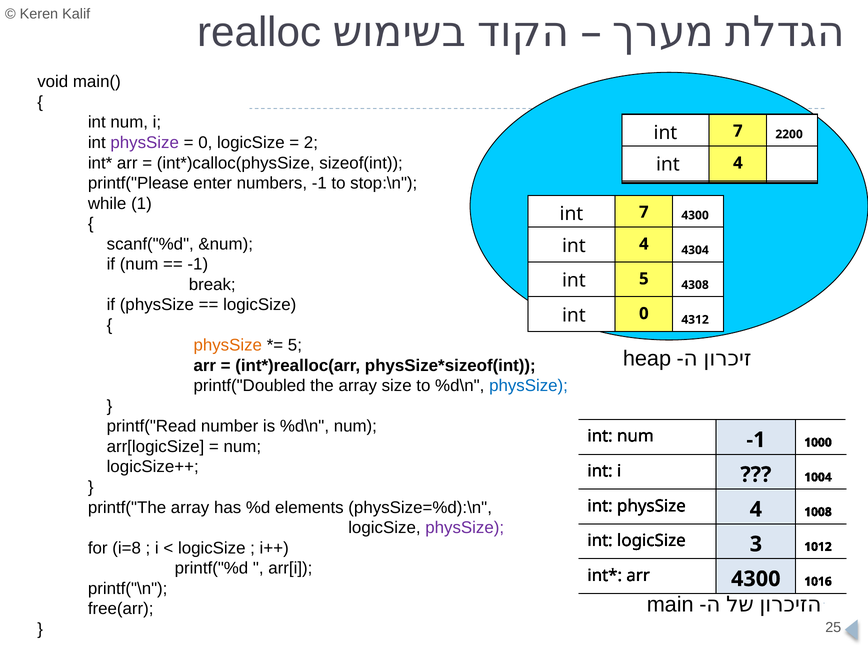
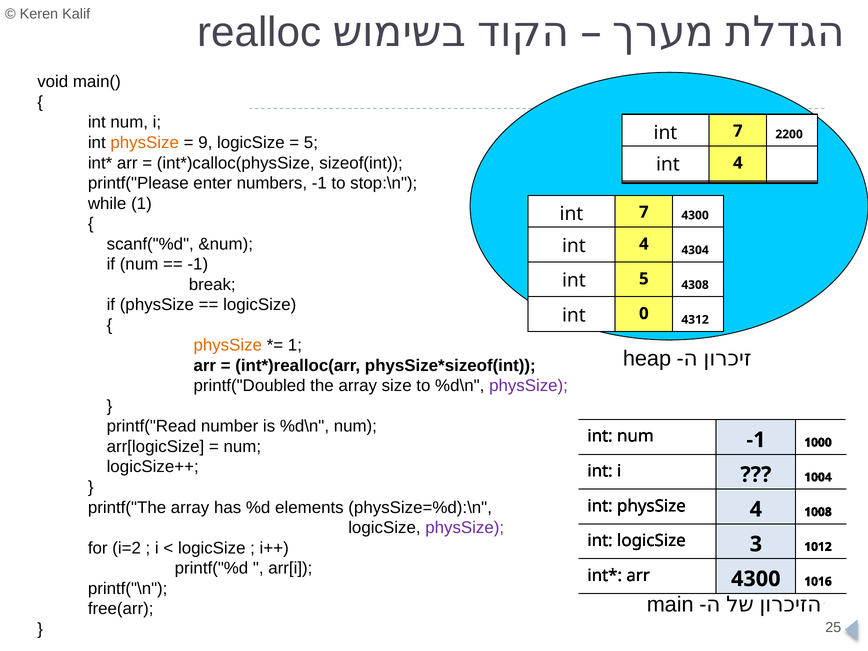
physSize at (145, 143) colour: purple -> orange
0 at (205, 143): 0 -> 9
2 at (311, 143): 2 -> 5
5 at (295, 345): 5 -> 1
physSize at (529, 386) colour: blue -> purple
i=8: i=8 -> i=2
